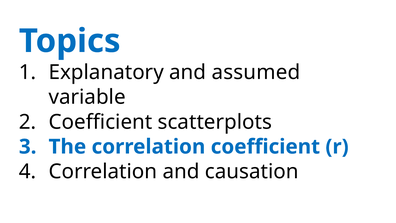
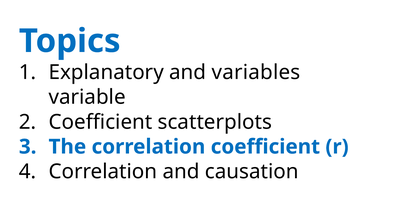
assumed: assumed -> variables
